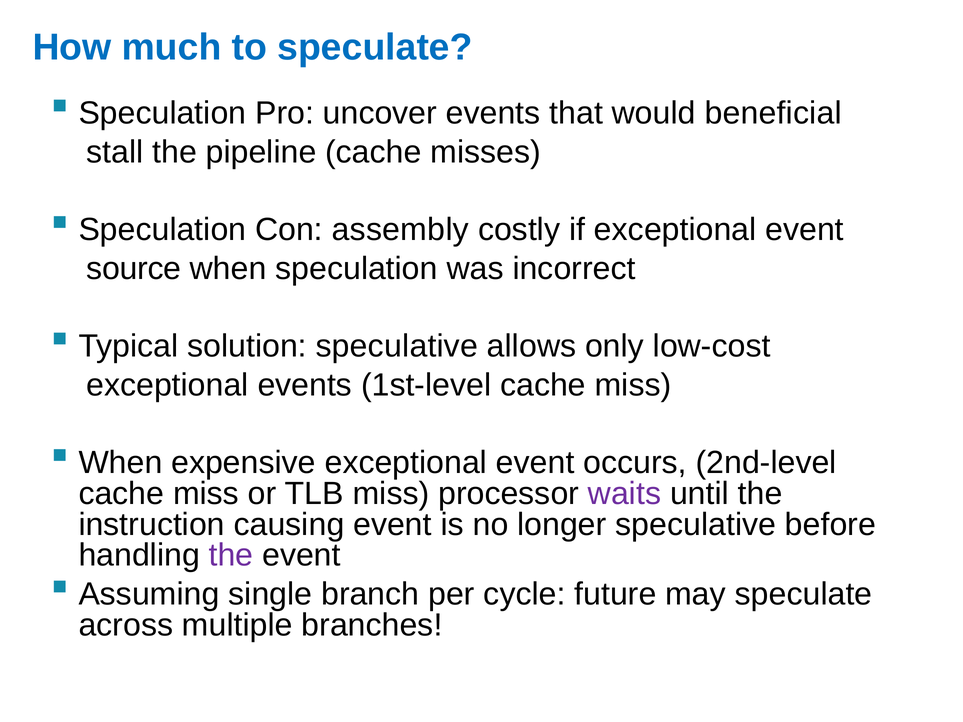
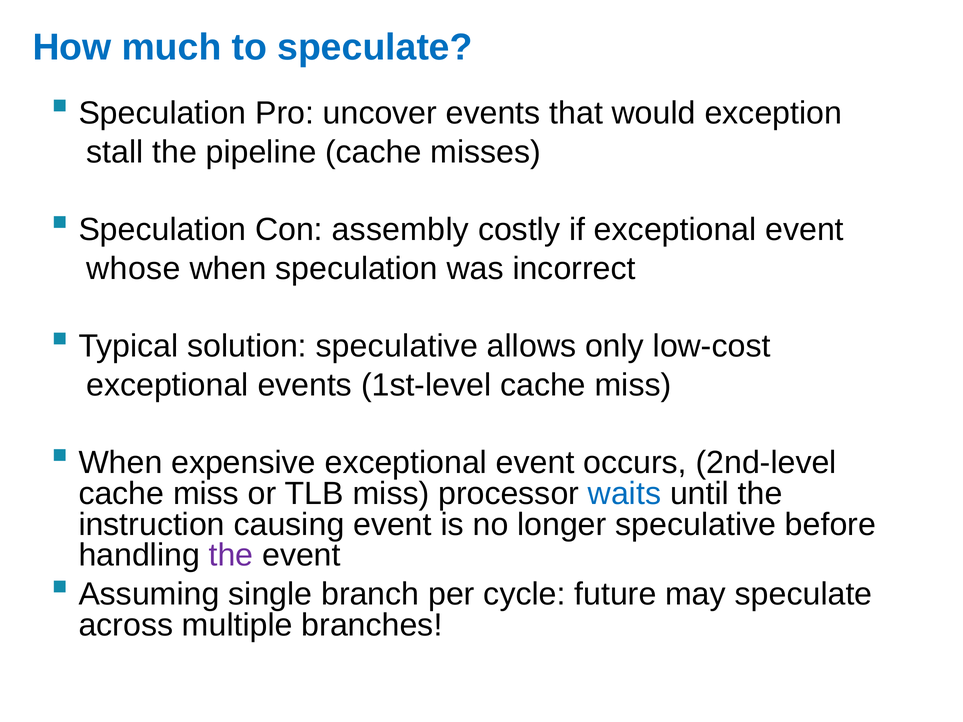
beneficial: beneficial -> exception
source: source -> whose
waits colour: purple -> blue
